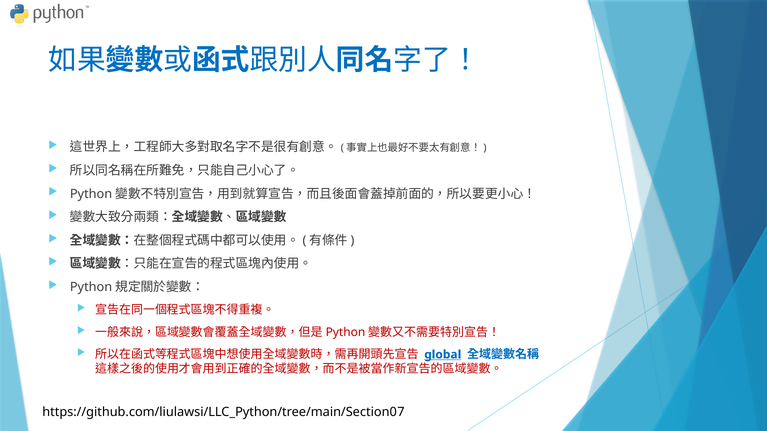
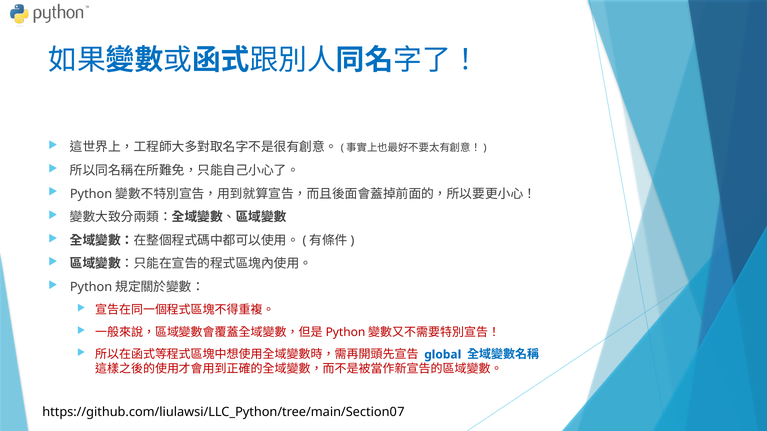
global underline: present -> none
